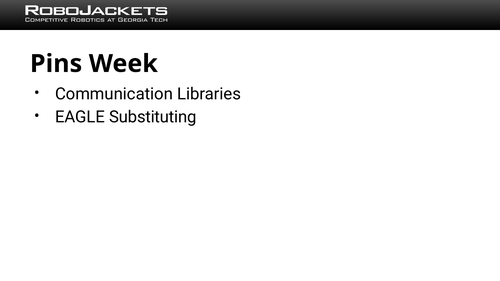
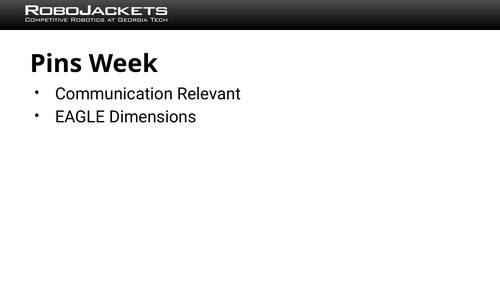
Libraries: Libraries -> Relevant
Substituting: Substituting -> Dimensions
